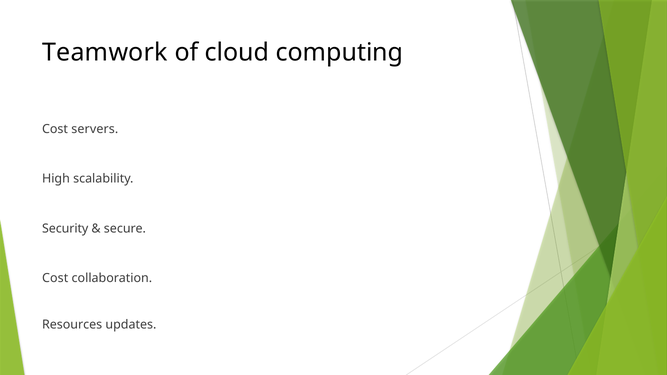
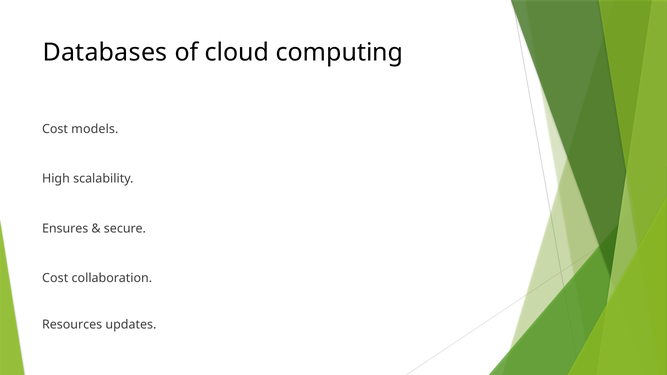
Teamwork: Teamwork -> Databases
servers: servers -> models
Security: Security -> Ensures
